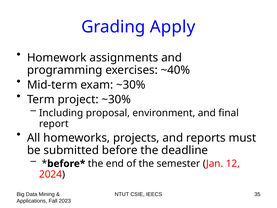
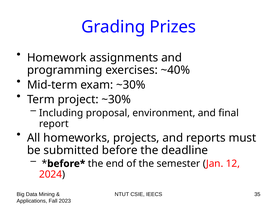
Apply: Apply -> Prizes
